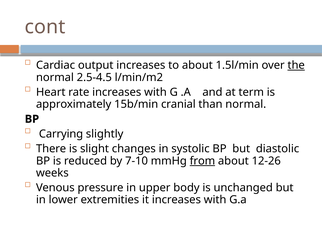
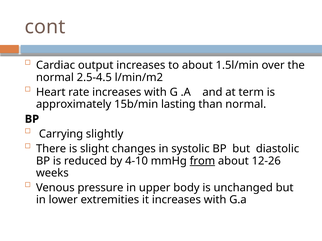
the underline: present -> none
cranial: cranial -> lasting
7-10: 7-10 -> 4-10
